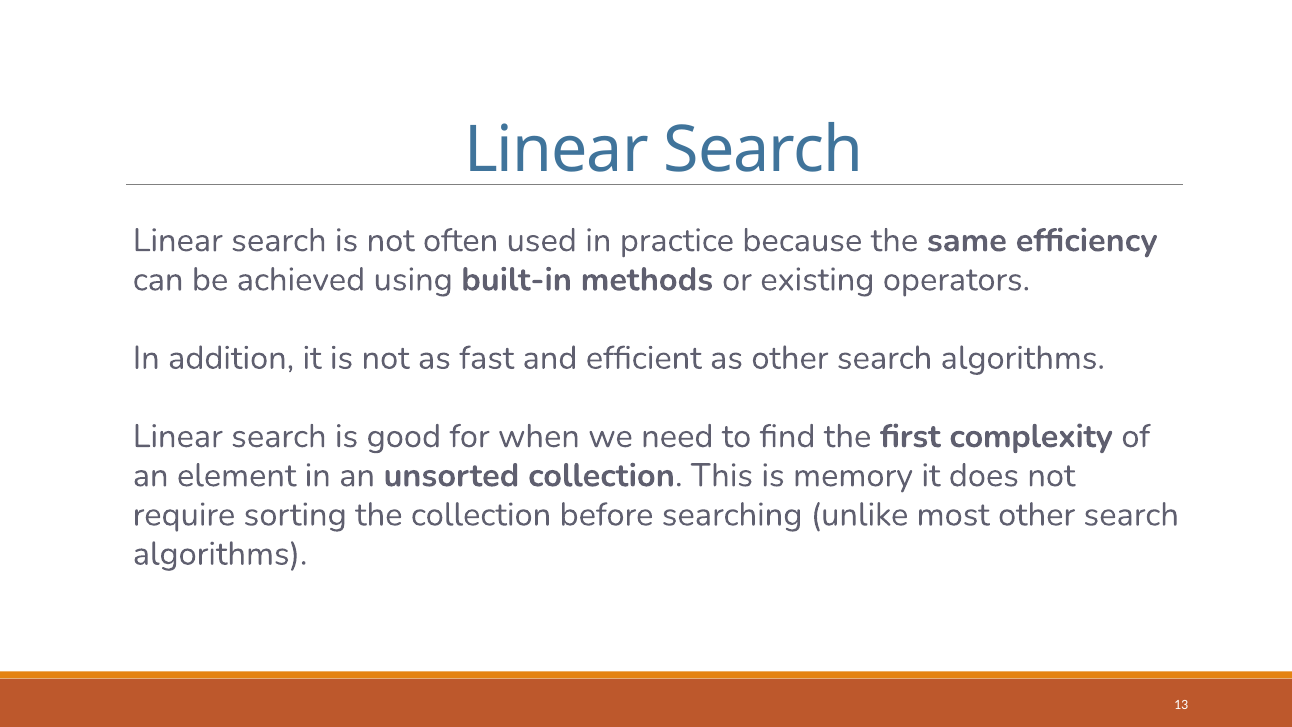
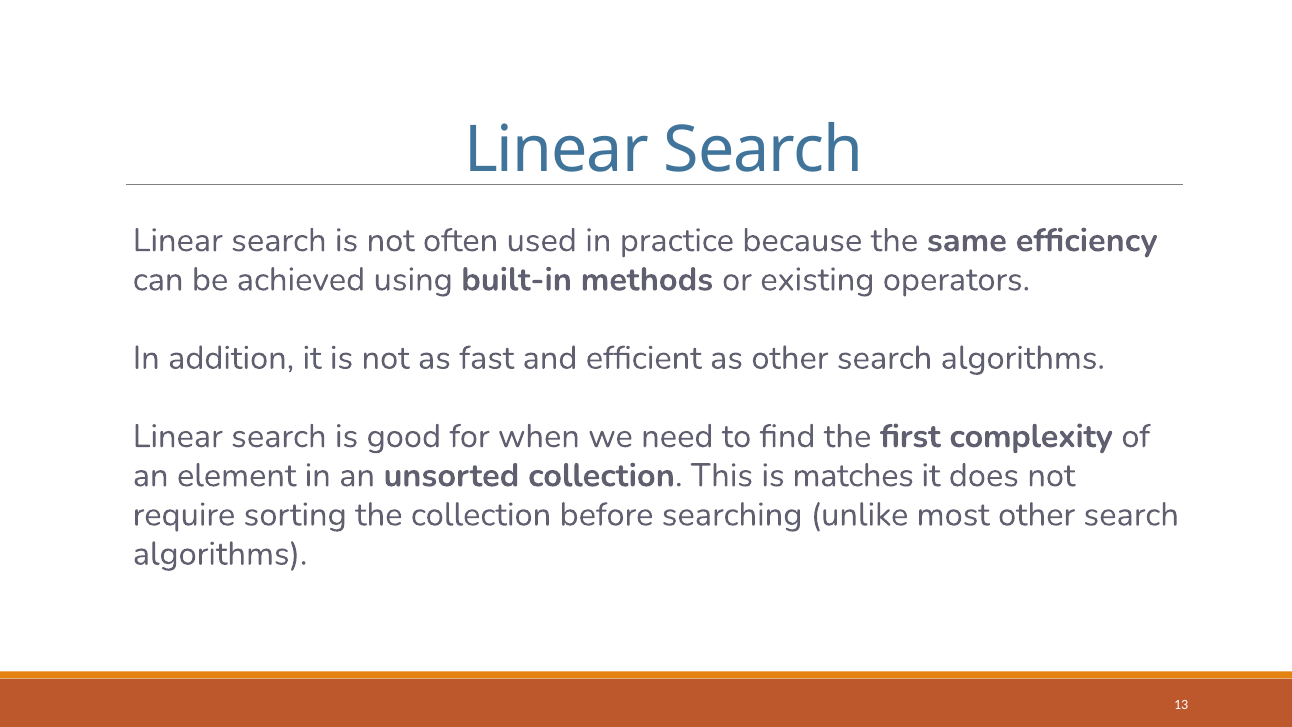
memory: memory -> matches
